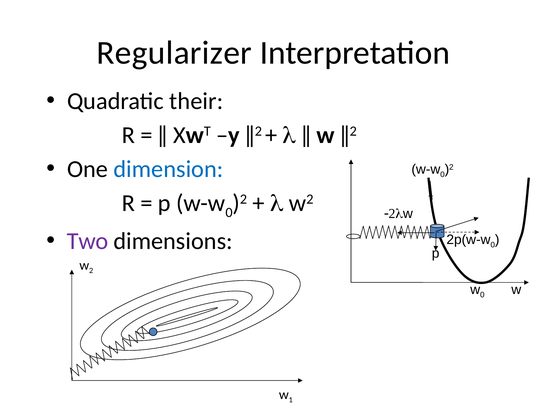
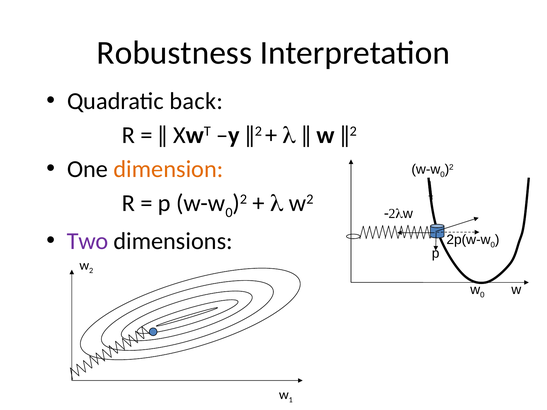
Regularizer: Regularizer -> Robustness
their: their -> back
dimension colour: blue -> orange
